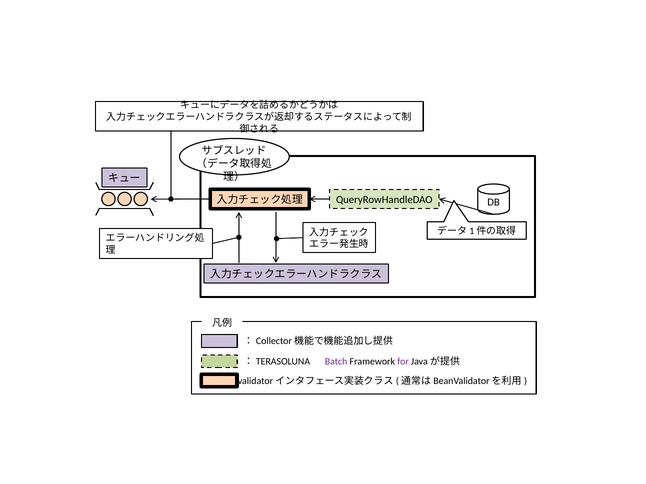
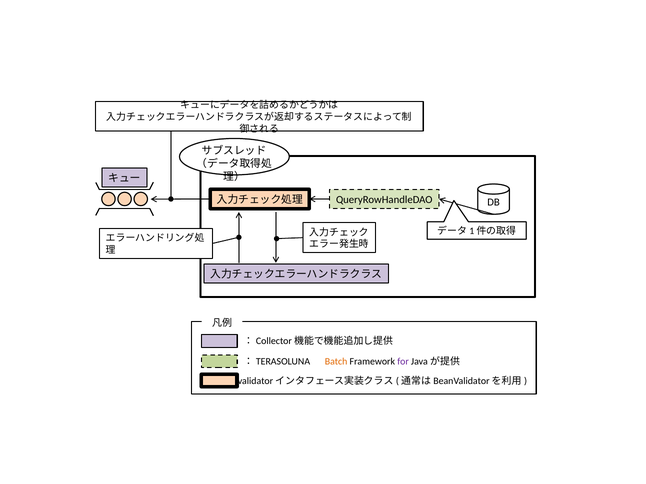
Batch colour: purple -> orange
